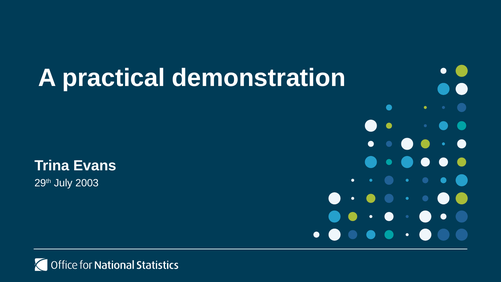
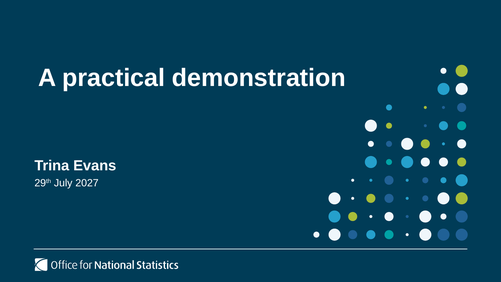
2003: 2003 -> 2027
